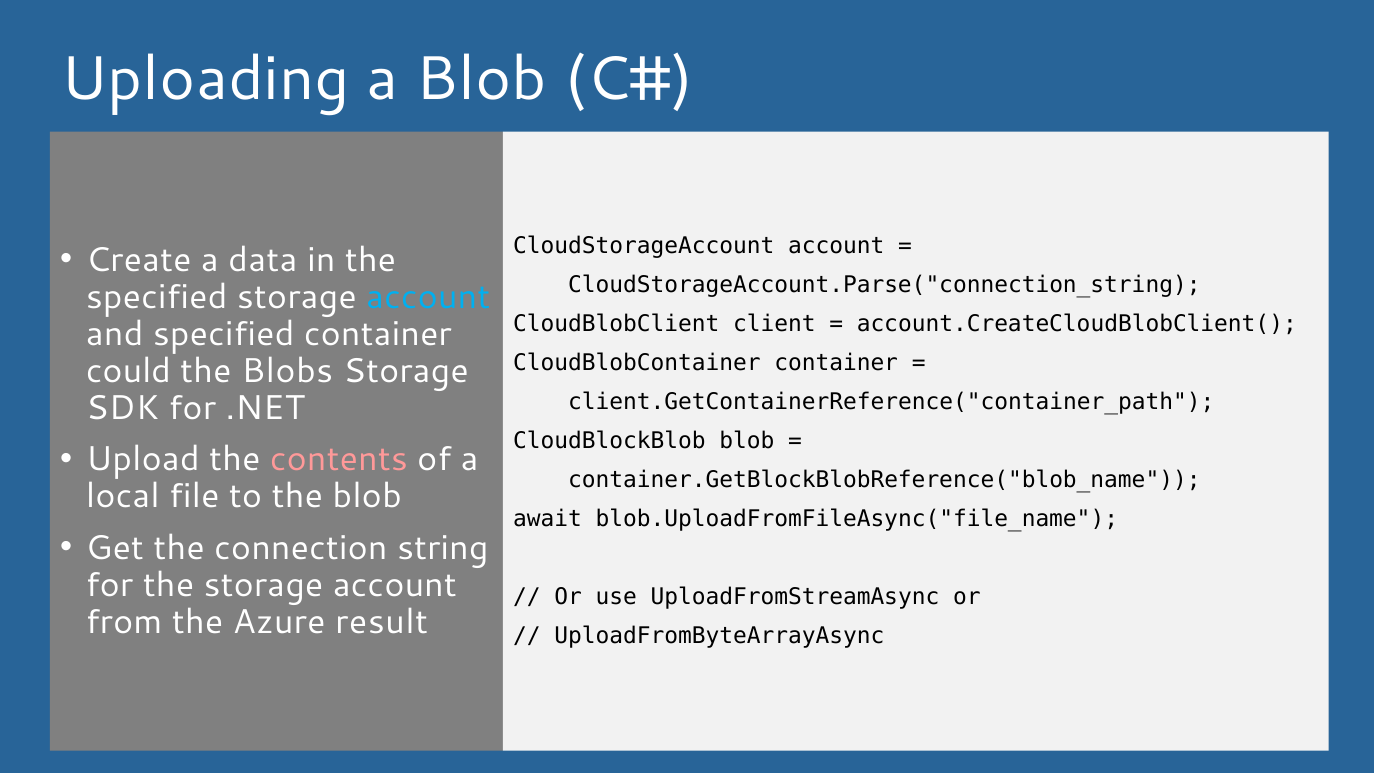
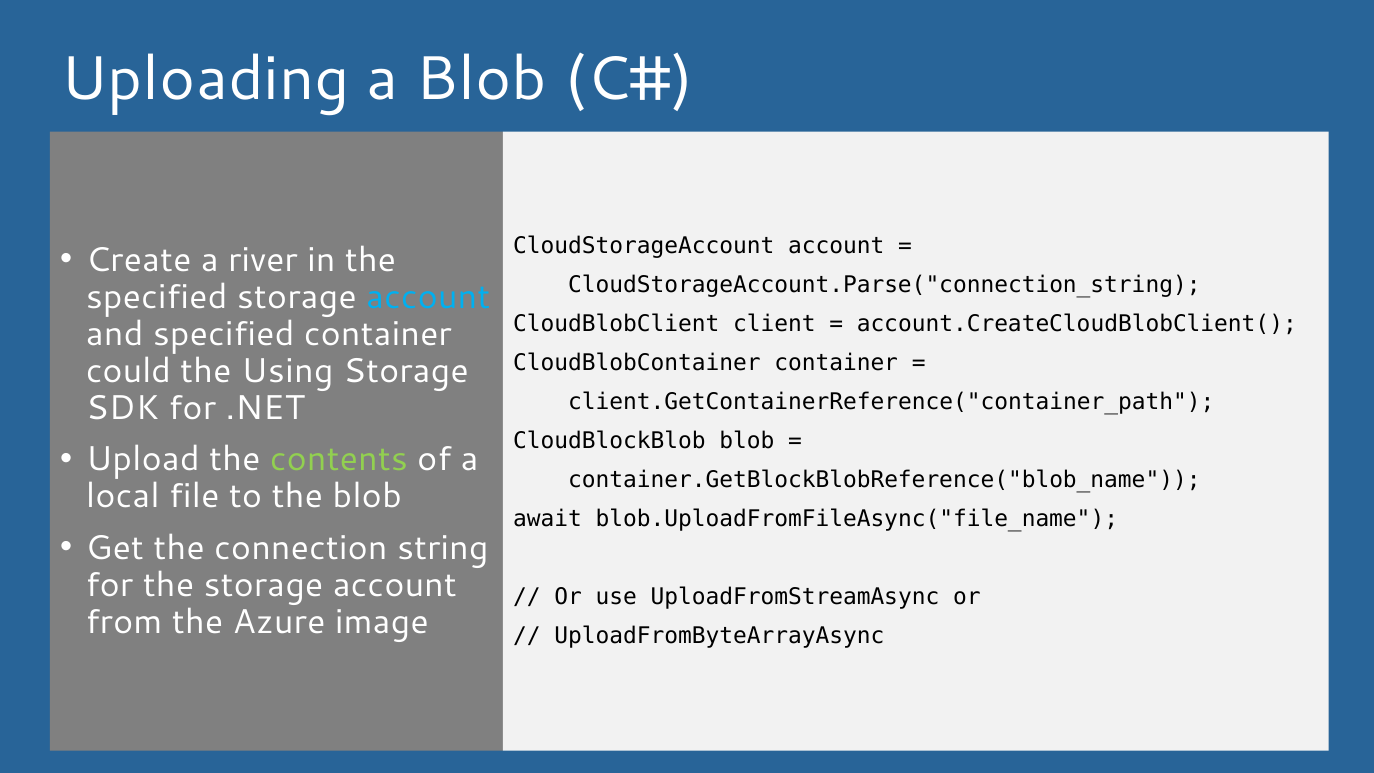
data: data -> river
Blobs: Blobs -> Using
contents colour: pink -> light green
result: result -> image
